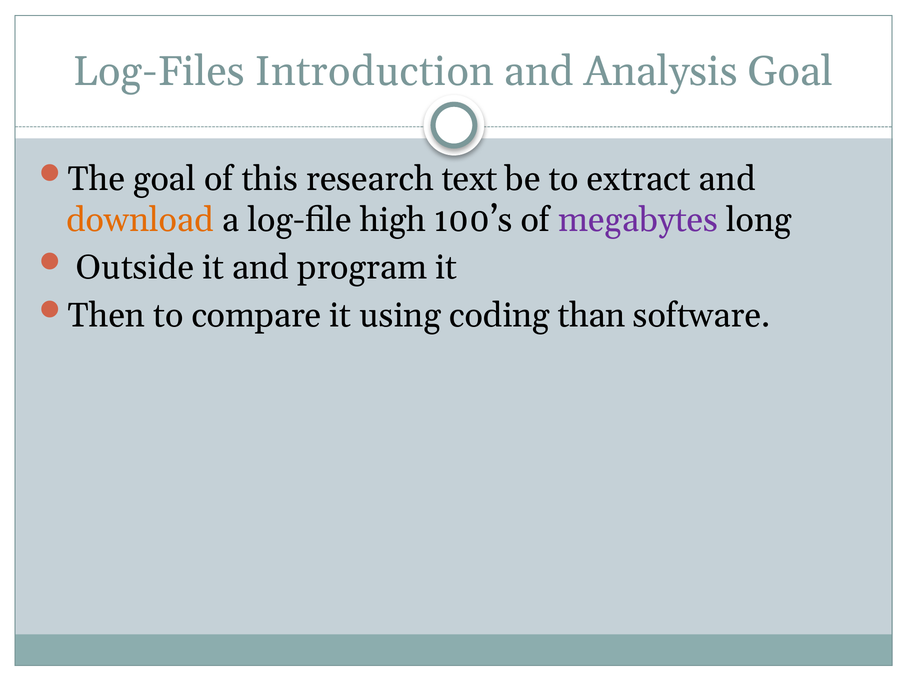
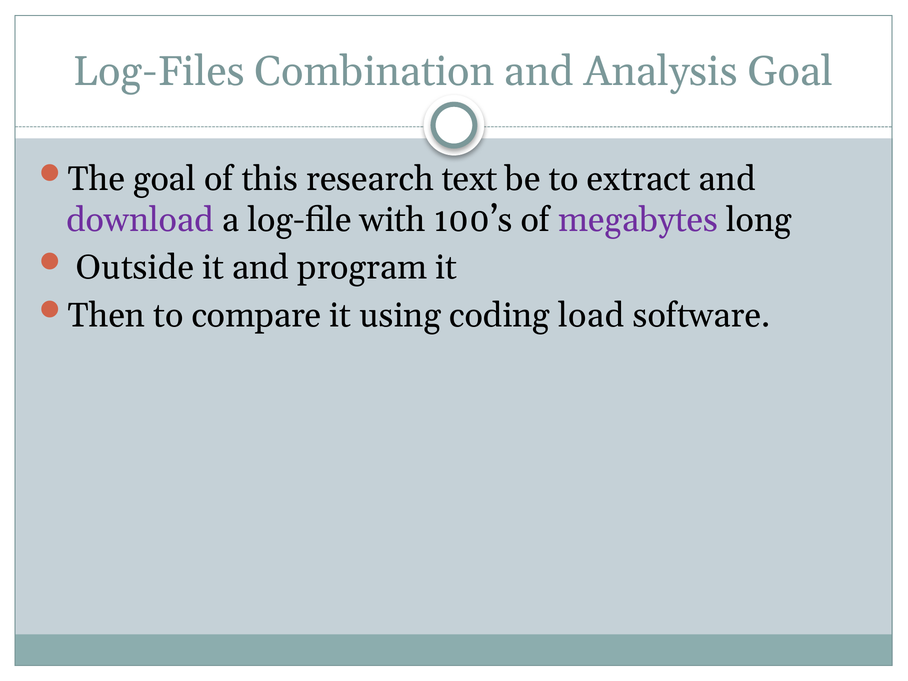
Introduction: Introduction -> Combination
download colour: orange -> purple
high: high -> with
than: than -> load
